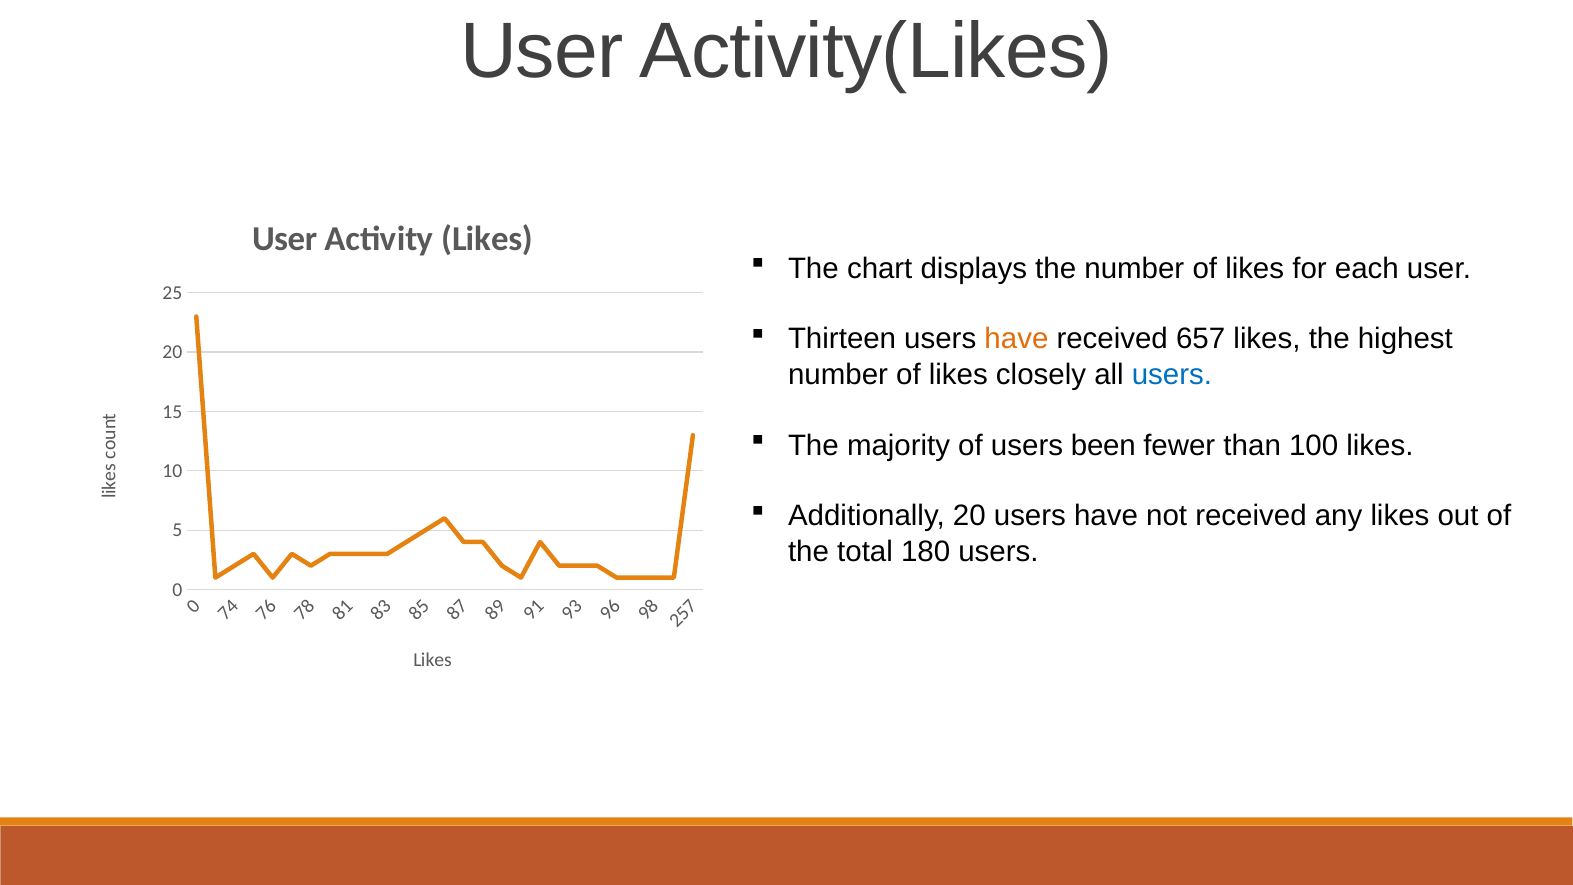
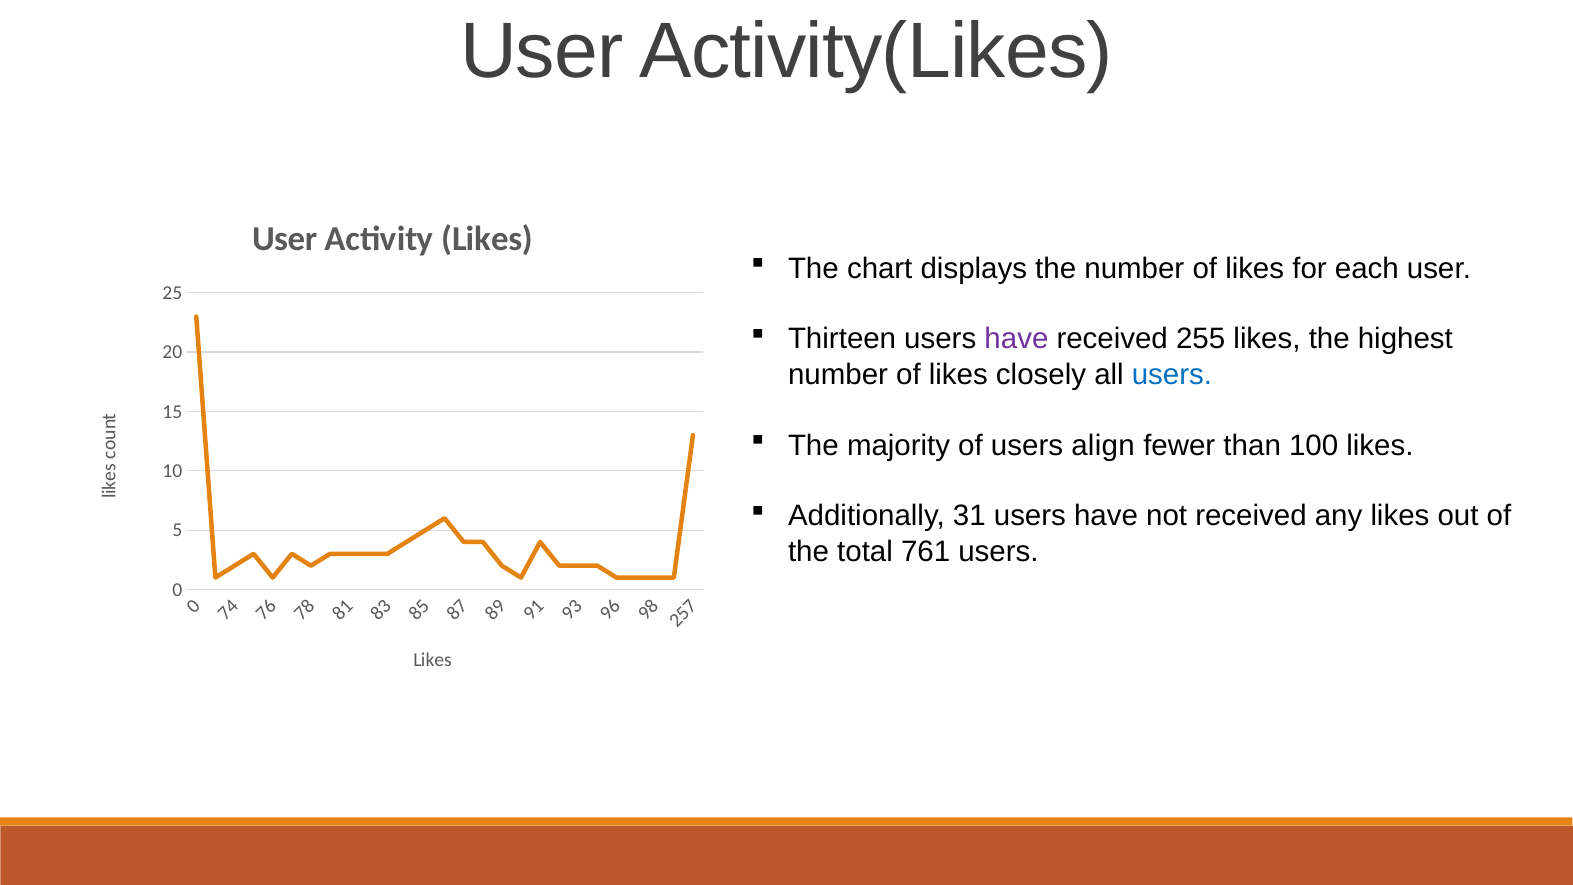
have at (1016, 339) colour: orange -> purple
657: 657 -> 255
been: been -> align
Additionally 20: 20 -> 31
180: 180 -> 761
